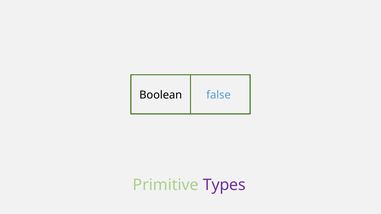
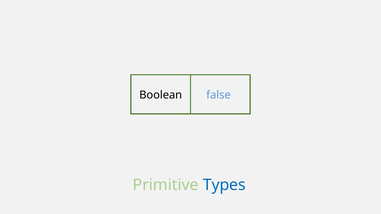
Types colour: purple -> blue
